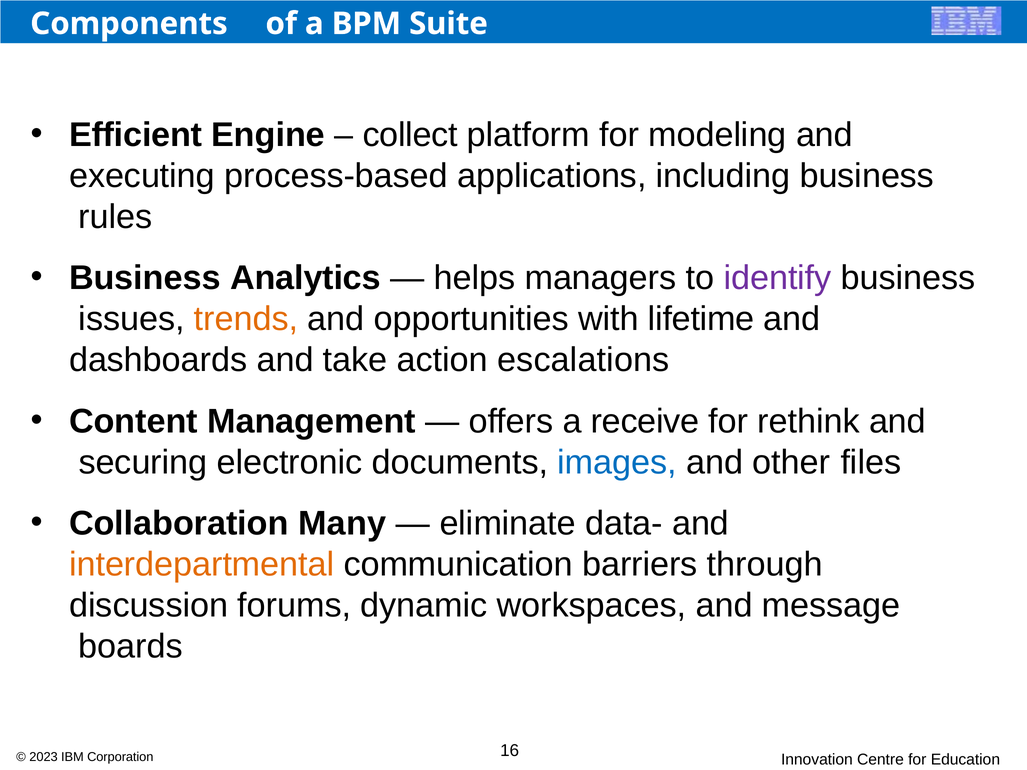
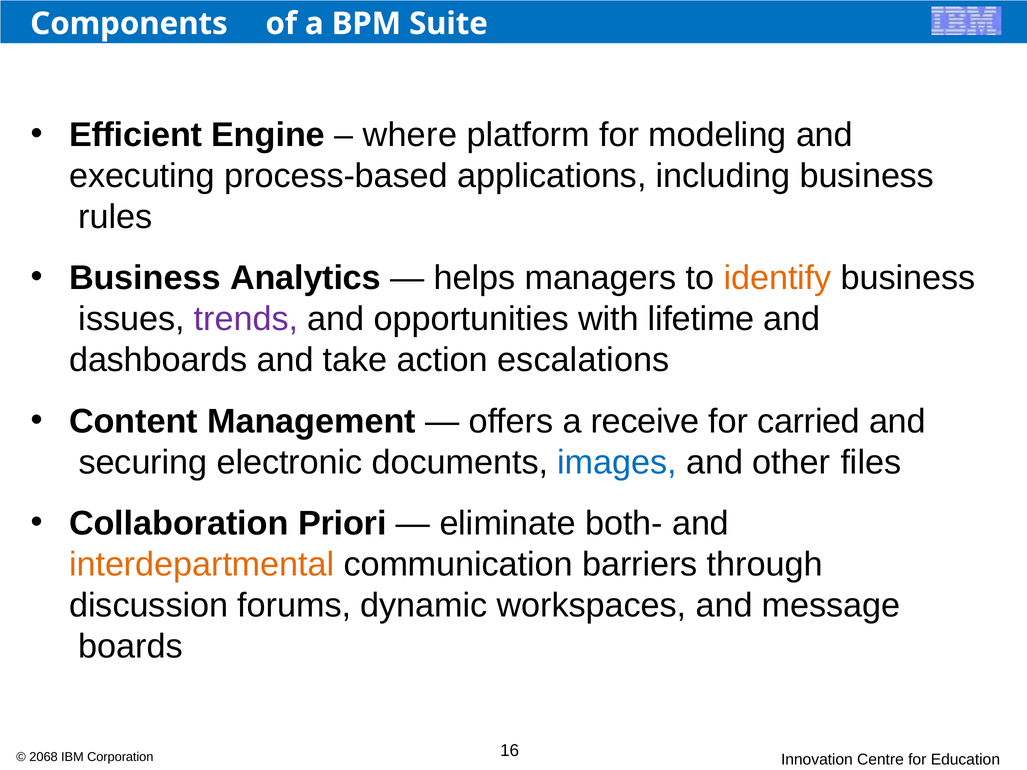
collect: collect -> where
identify colour: purple -> orange
trends colour: orange -> purple
rethink: rethink -> carried
Many: Many -> Priori
data-: data- -> both-
2023: 2023 -> 2068
